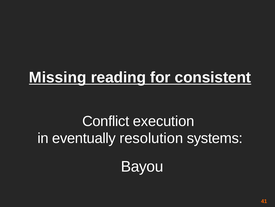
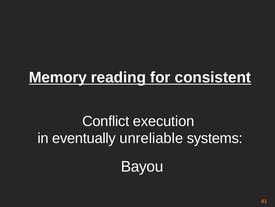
Missing: Missing -> Memory
resolution: resolution -> unreliable
